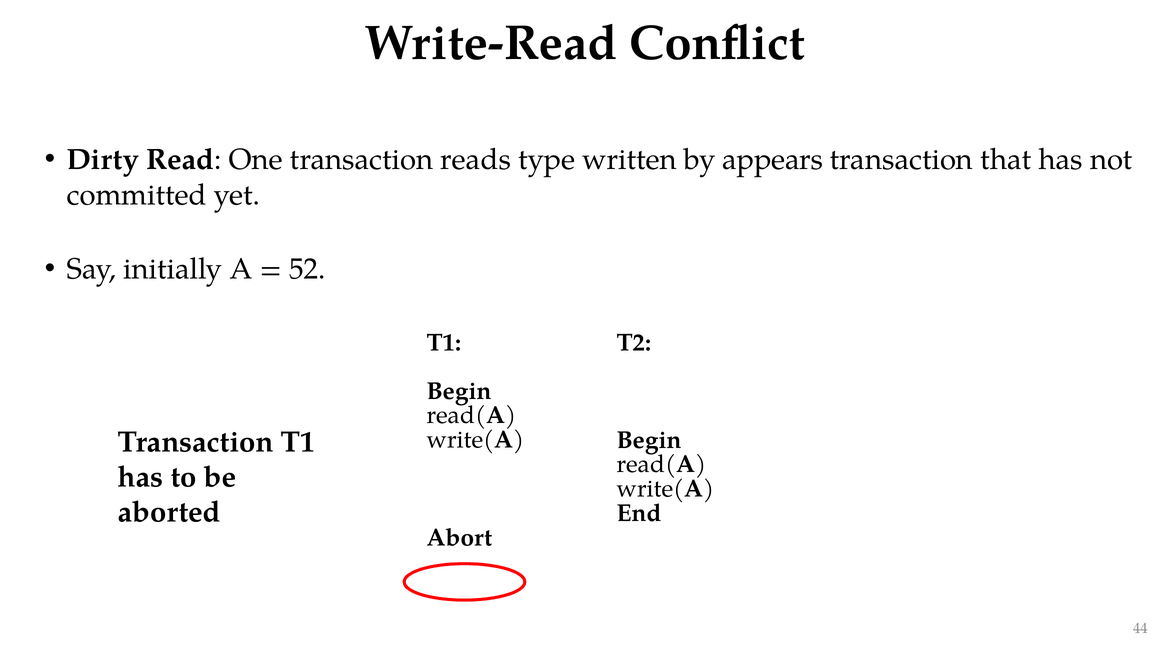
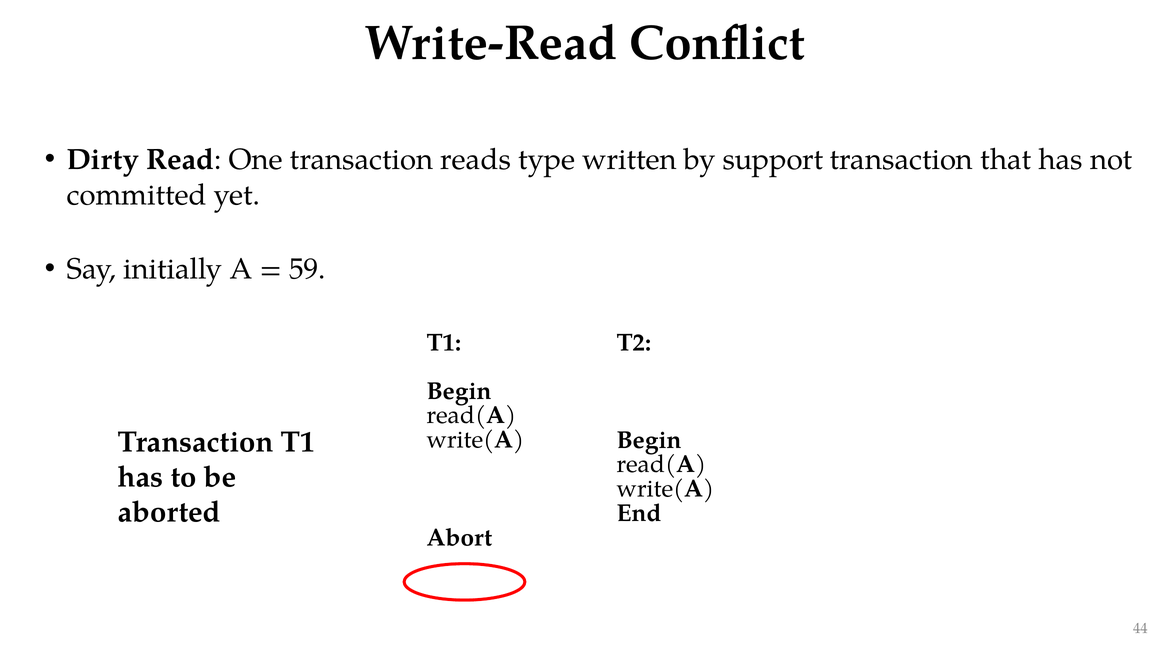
appears: appears -> support
52: 52 -> 59
